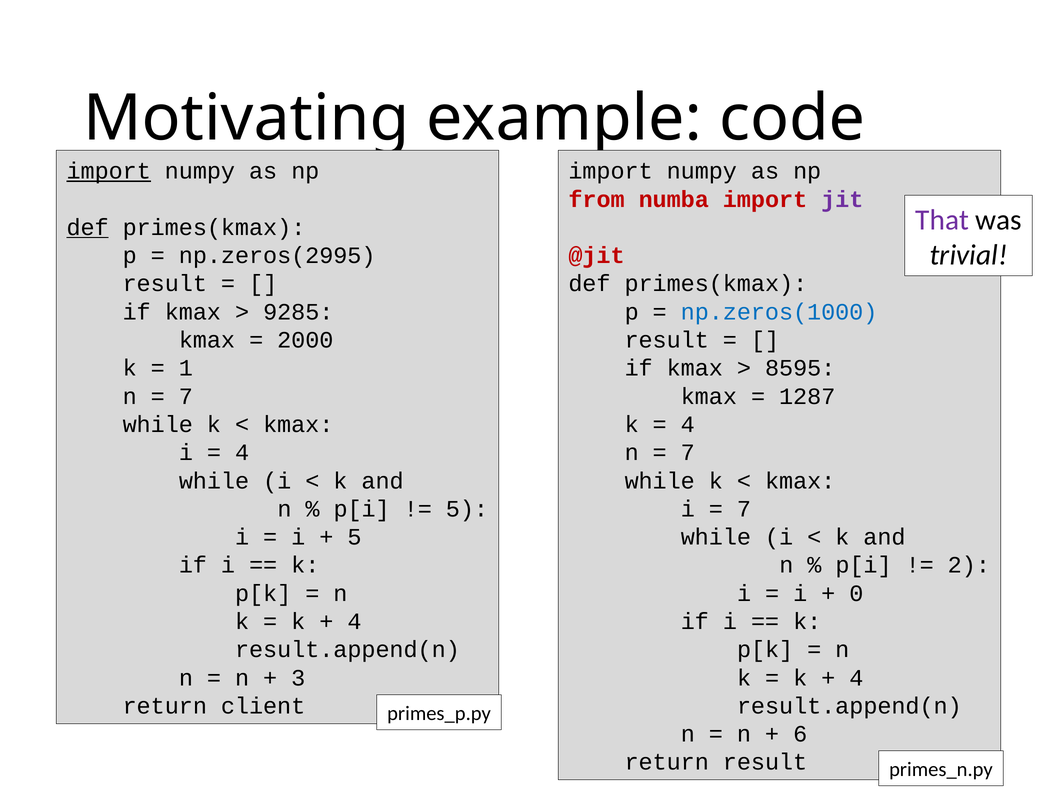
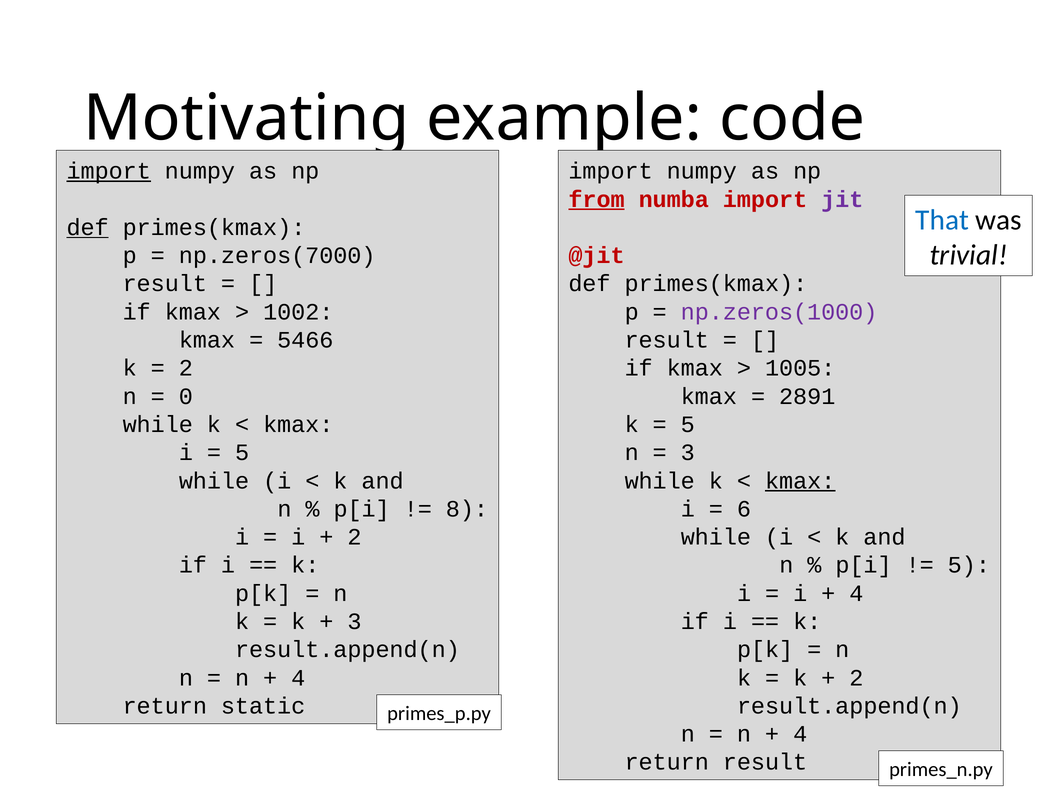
from underline: none -> present
That colour: purple -> blue
np.zeros(2995: np.zeros(2995 -> np.zeros(7000
9285: 9285 -> 1002
np.zeros(1000 colour: blue -> purple
2000: 2000 -> 5466
1 at (186, 369): 1 -> 2
8595: 8595 -> 1005
7 at (186, 397): 7 -> 0
1287: 1287 -> 2891
4 at (688, 425): 4 -> 5
4 at (242, 453): 4 -> 5
7 at (688, 453): 7 -> 3
kmax at (800, 481) underline: none -> present
5 at (467, 509): 5 -> 8
7 at (744, 509): 7 -> 6
5 at (354, 538): 5 -> 2
2 at (969, 566): 2 -> 5
0 at (856, 594): 0 -> 4
4 at (354, 622): 4 -> 3
3 at (298, 678): 3 -> 4
4 at (856, 678): 4 -> 2
client: client -> static
6 at (800, 735): 6 -> 4
